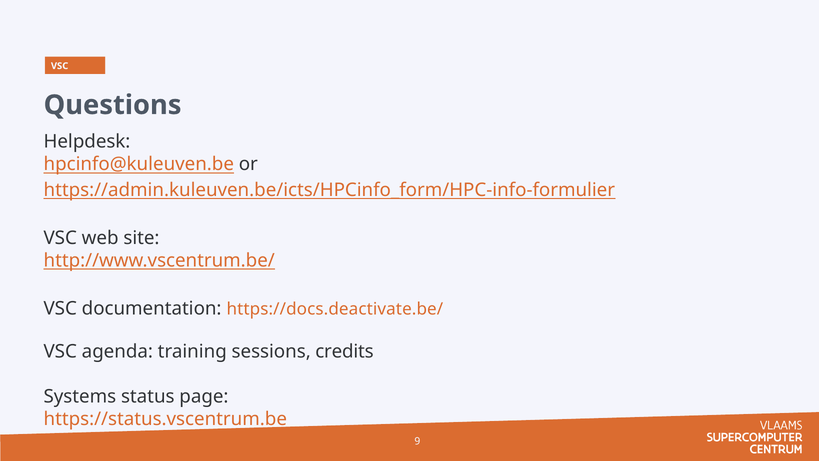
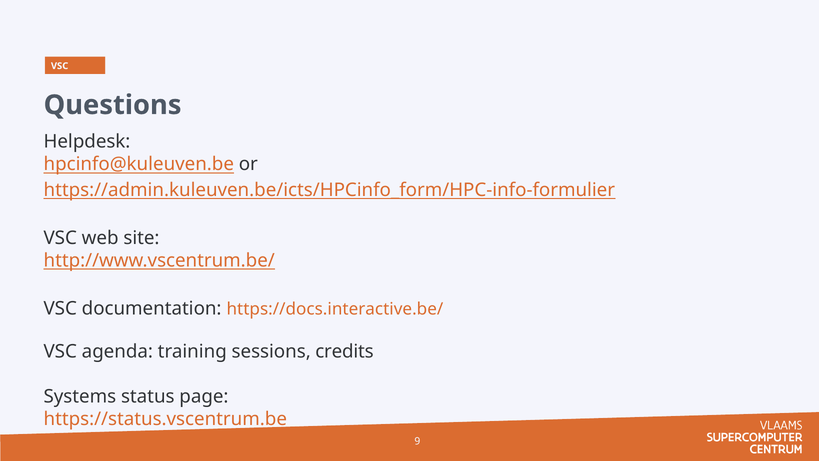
https://docs.deactivate.be/: https://docs.deactivate.be/ -> https://docs.interactive.be/
